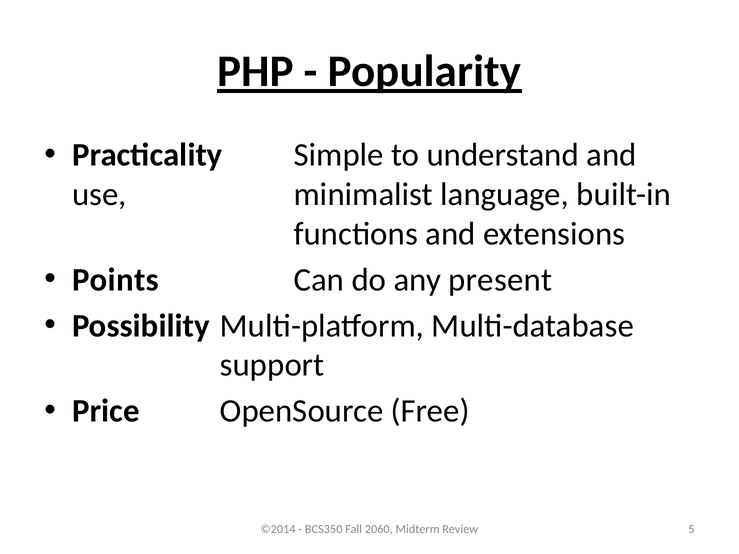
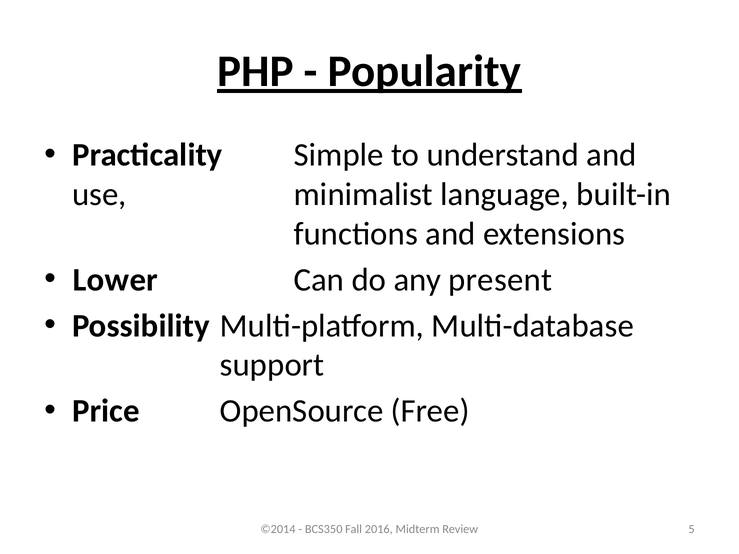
Points: Points -> Lower
2060: 2060 -> 2016
